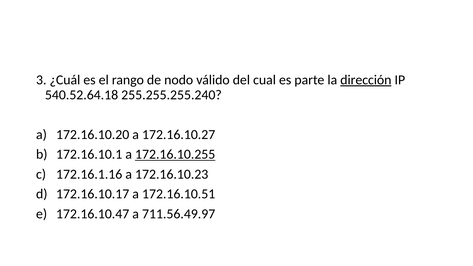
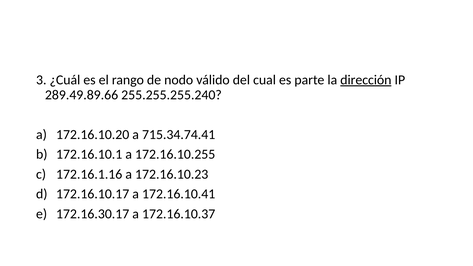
540.52.64.18: 540.52.64.18 -> 289.49.89.66
172.16.10.27: 172.16.10.27 -> 715.34.74.41
172.16.10.255 underline: present -> none
172.16.10.51: 172.16.10.51 -> 172.16.10.41
172.16.10.47: 172.16.10.47 -> 172.16.30.17
711.56.49.97: 711.56.49.97 -> 172.16.10.37
